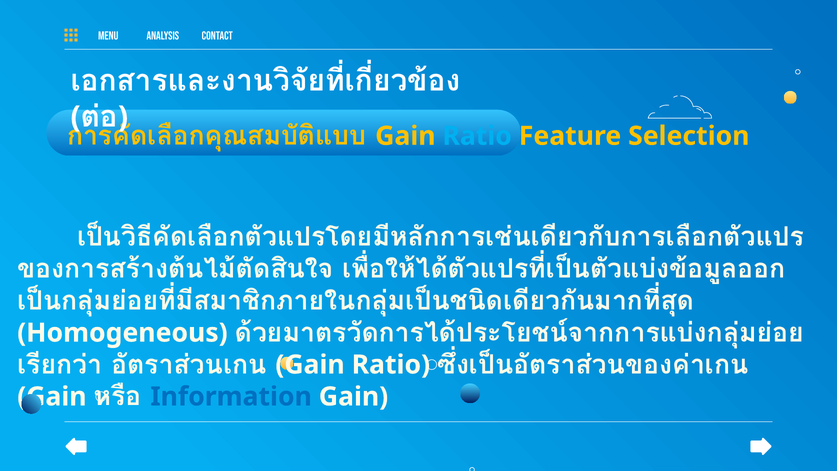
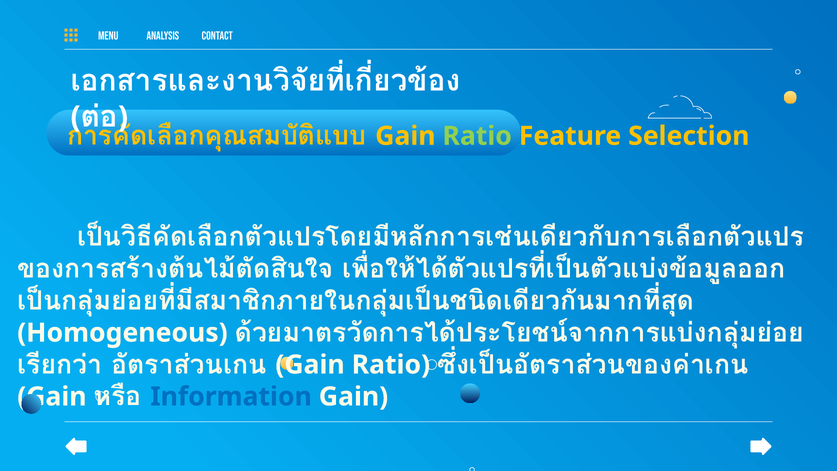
Ratio at (477, 136) colour: light blue -> light green
